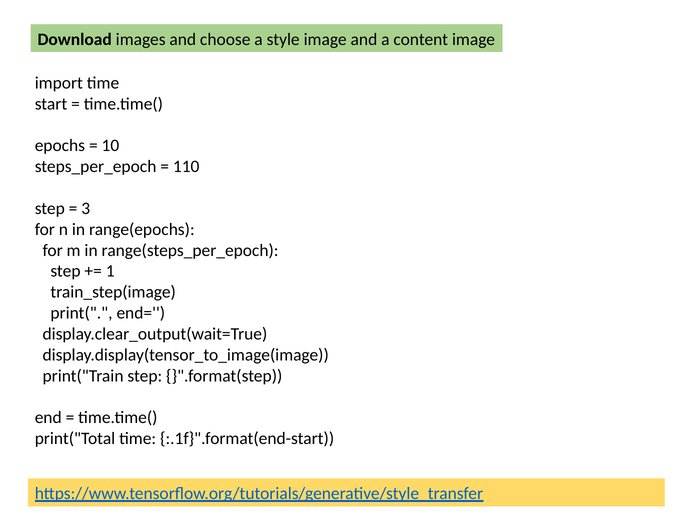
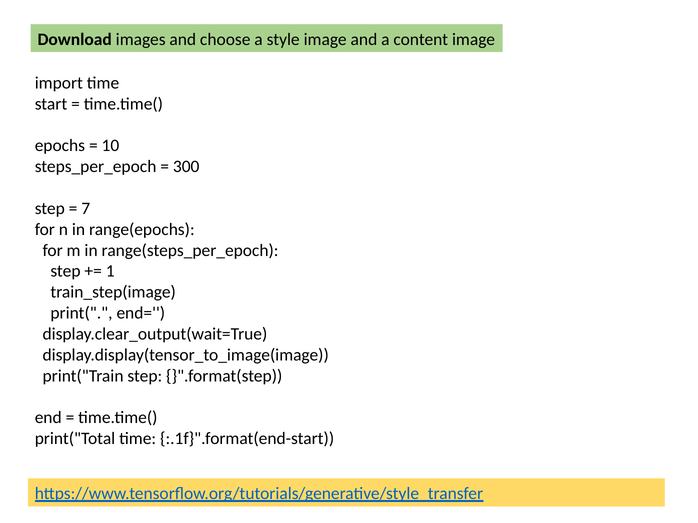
110: 110 -> 300
3: 3 -> 7
